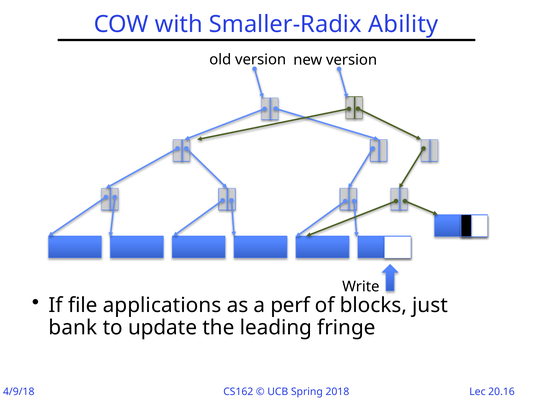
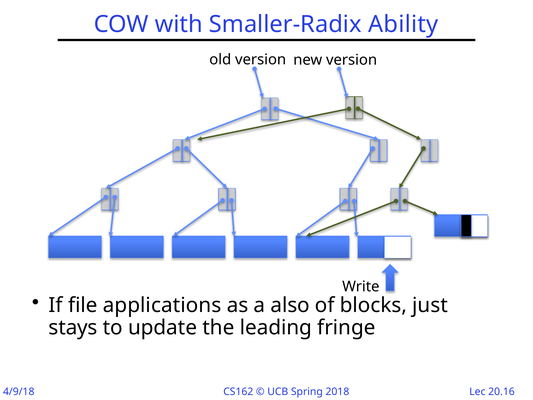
perf: perf -> also
bank: bank -> stays
